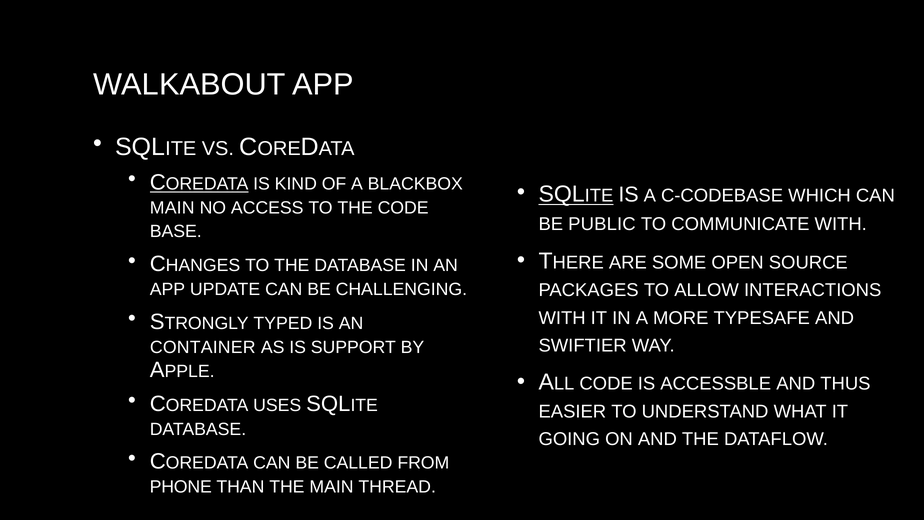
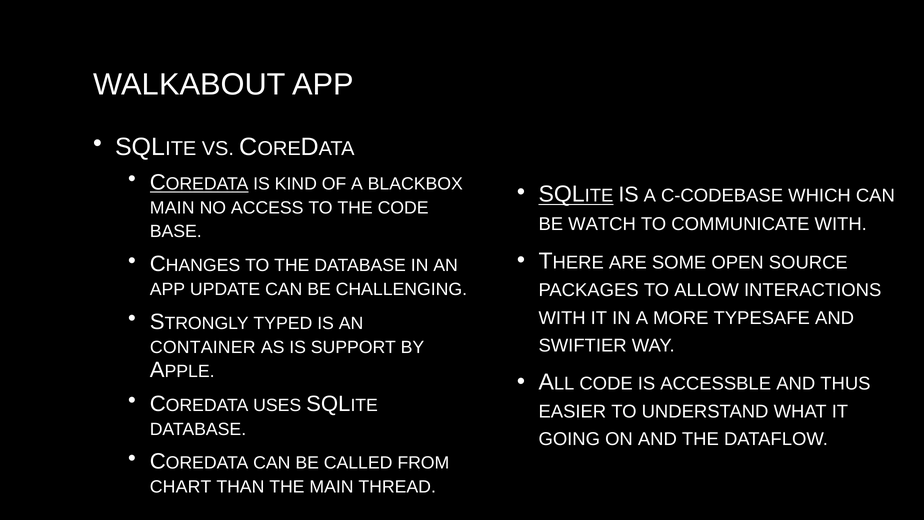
PUBLIC: PUBLIC -> WATCH
PHONE: PHONE -> CHART
